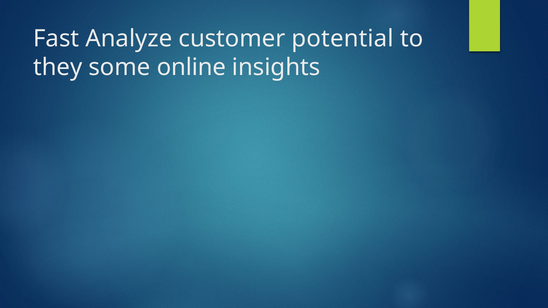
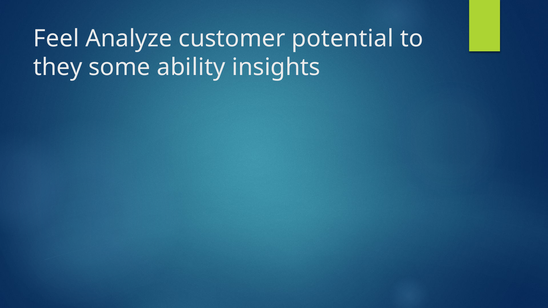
Fast: Fast -> Feel
online: online -> ability
